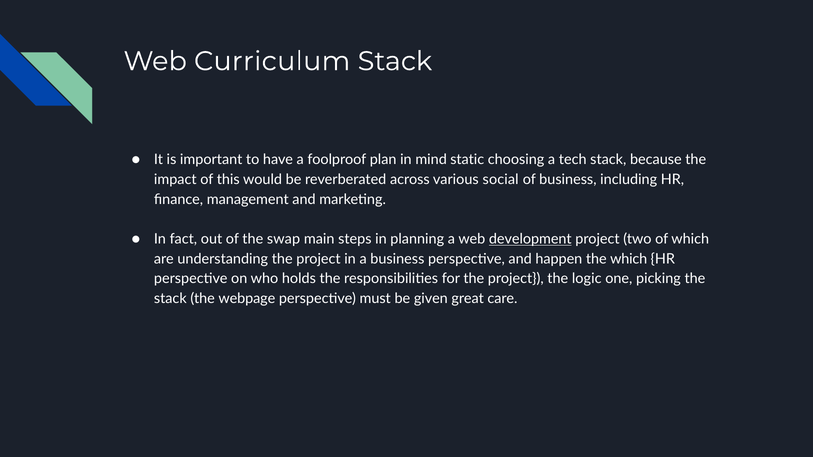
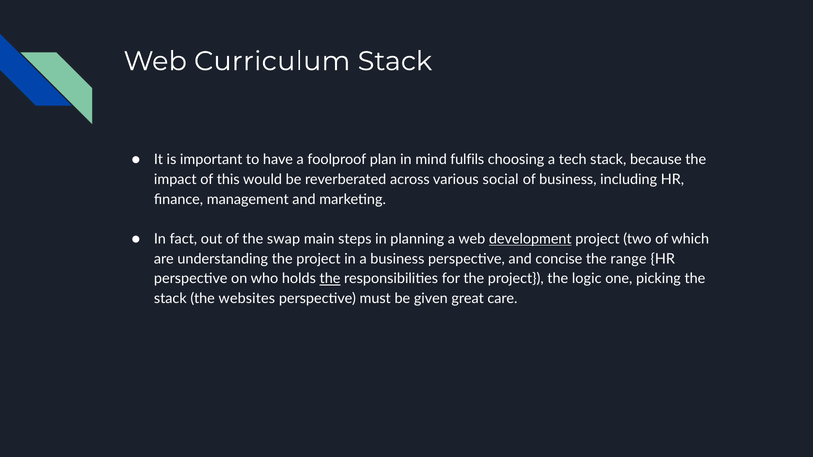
static: static -> fulfils
happen: happen -> concise
the which: which -> range
the at (330, 279) underline: none -> present
webpage: webpage -> websites
